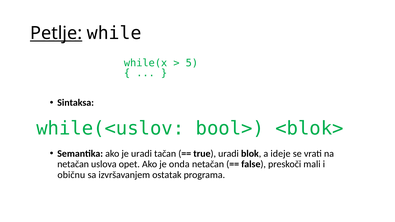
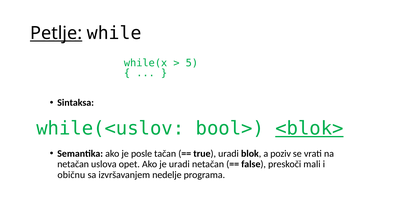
<blok> underline: none -> present
je uradi: uradi -> posle
ideje: ideje -> poziv
je onda: onda -> uradi
ostatak: ostatak -> nedelje
